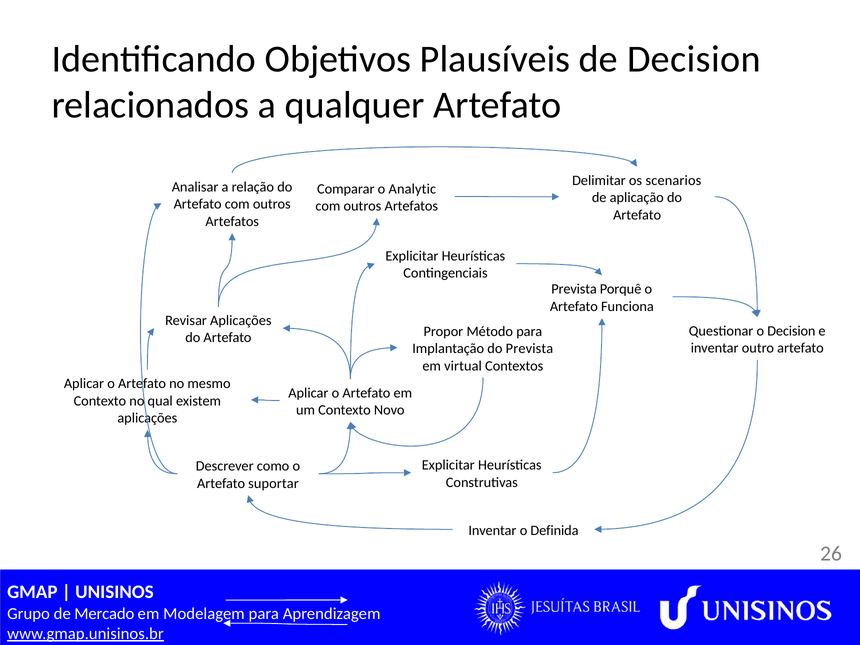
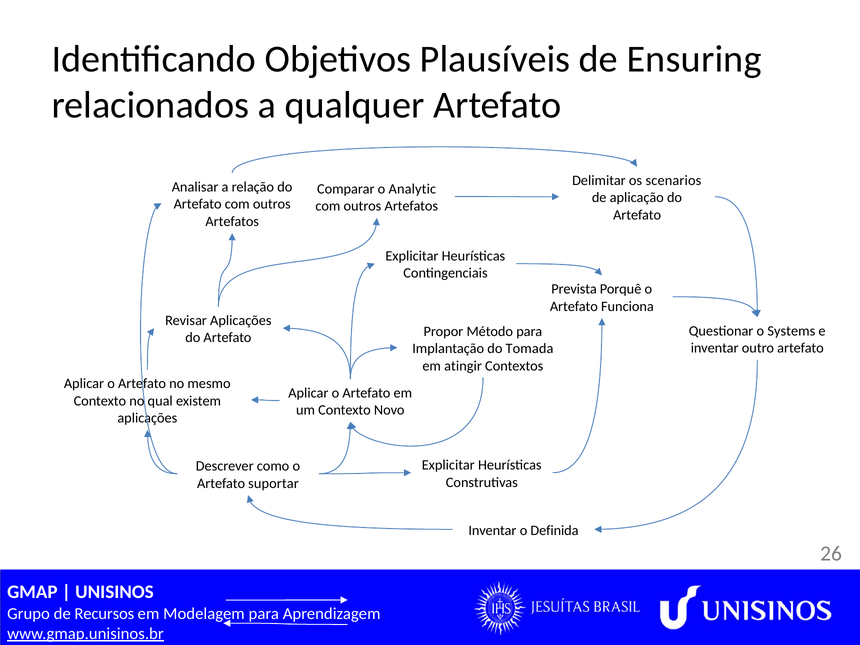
de Decision: Decision -> Ensuring
o Decision: Decision -> Systems
do Prevista: Prevista -> Tomada
virtual: virtual -> atingir
Mercado: Mercado -> Recursos
